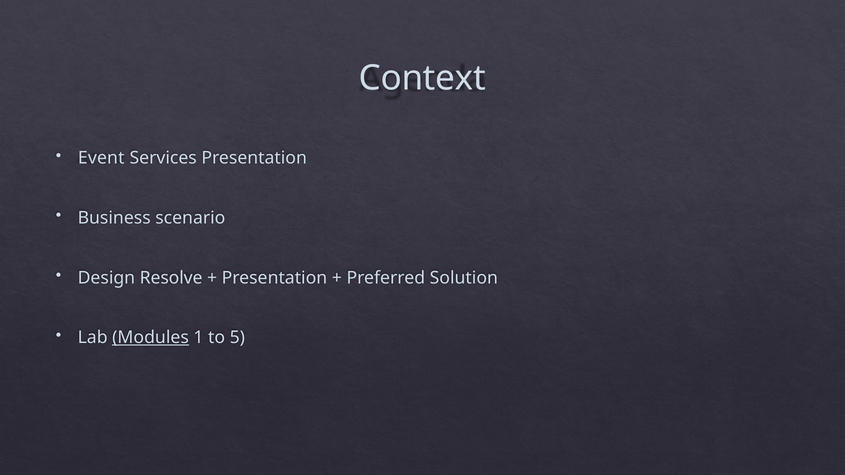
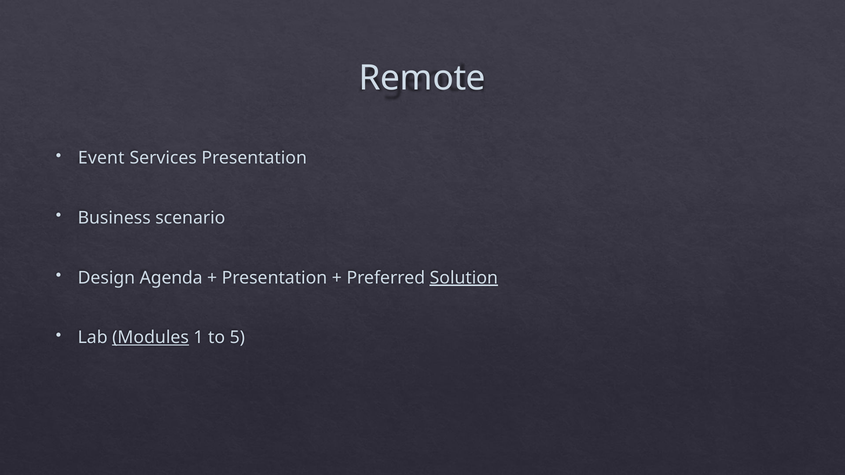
Context: Context -> Remote
Resolve: Resolve -> Agenda
Solution underline: none -> present
